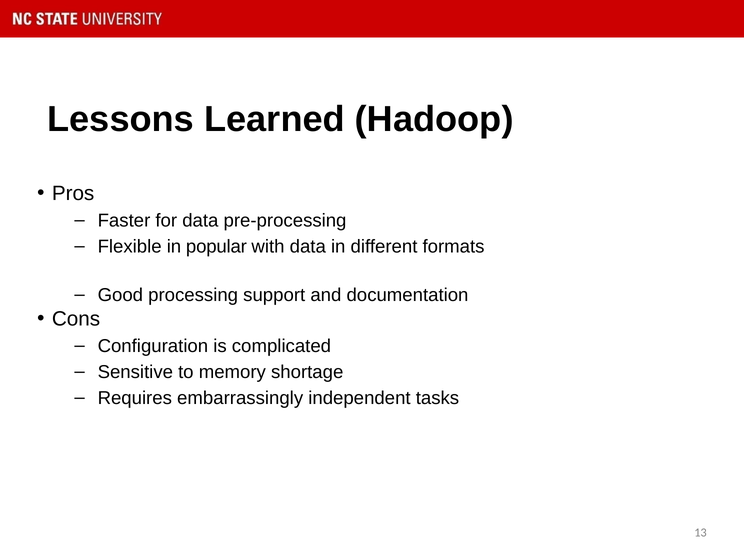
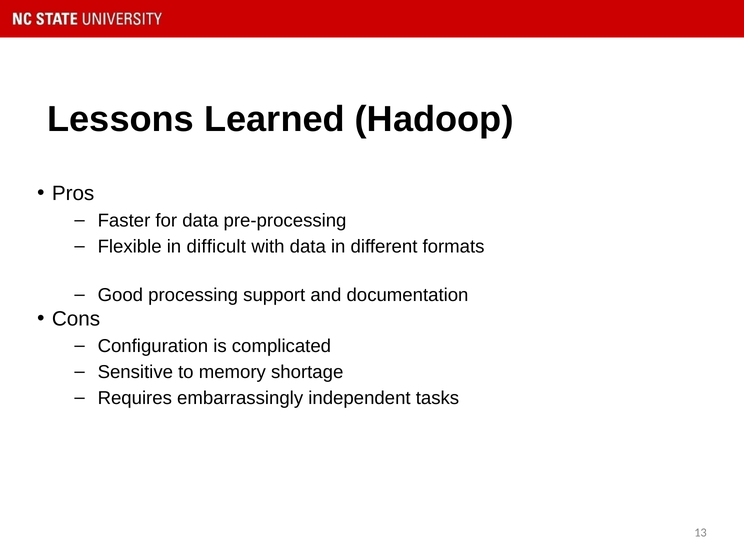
popular: popular -> difficult
